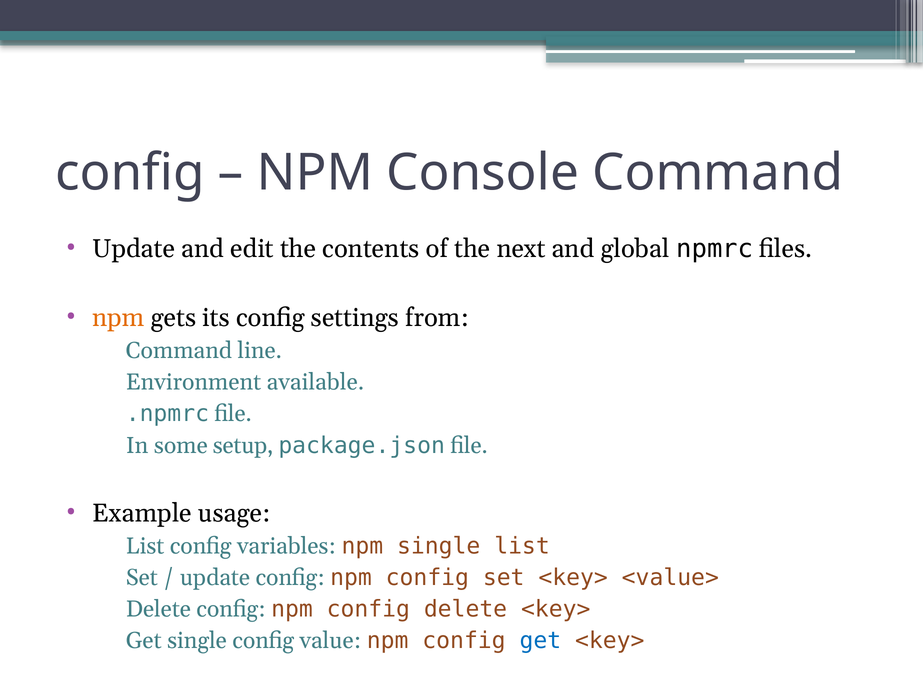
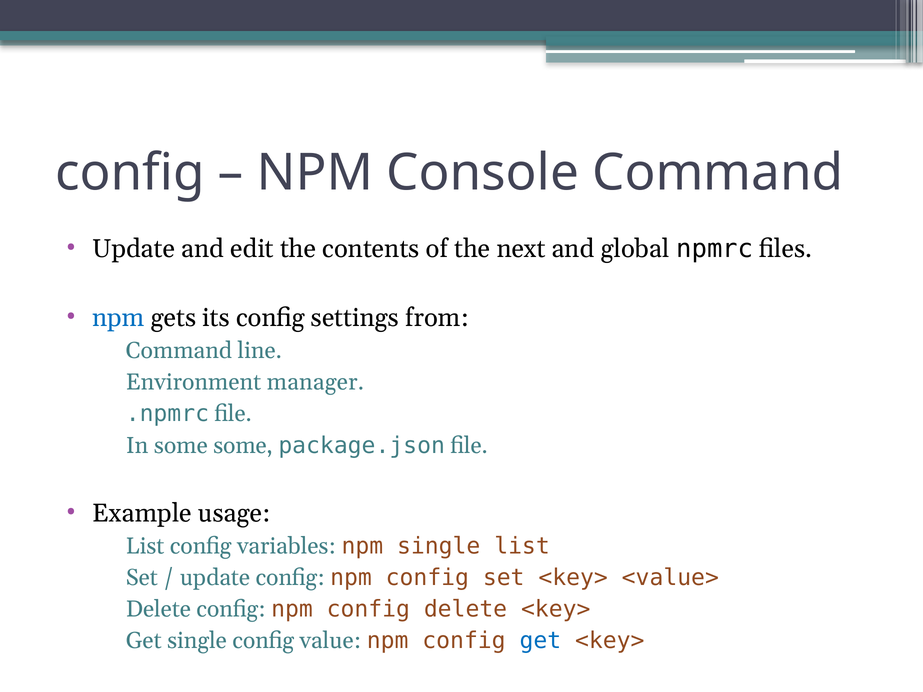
npm at (118, 318) colour: orange -> blue
available: available -> manager
some setup: setup -> some
